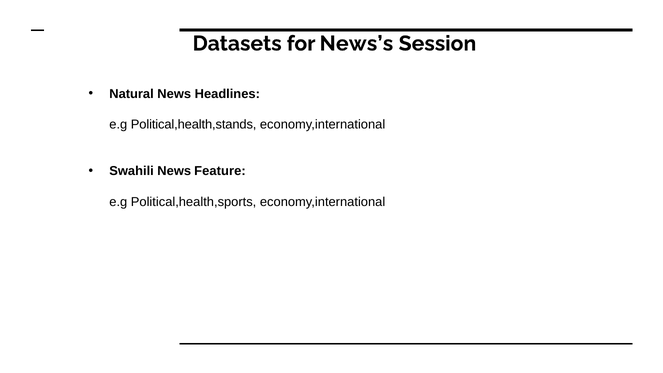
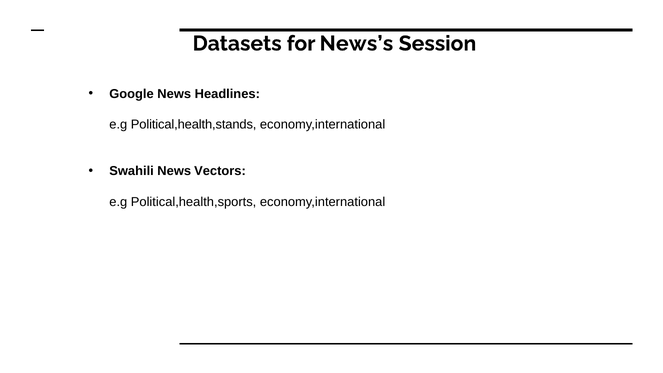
Natural: Natural -> Google
Feature: Feature -> Vectors
